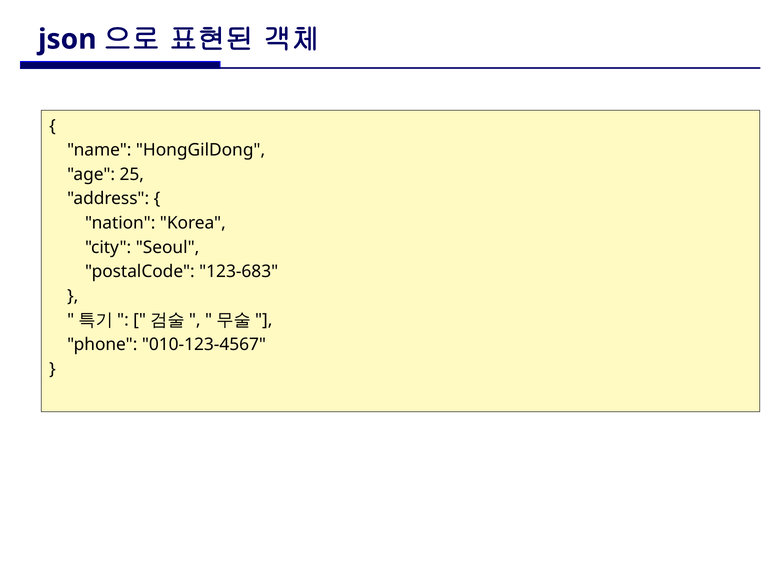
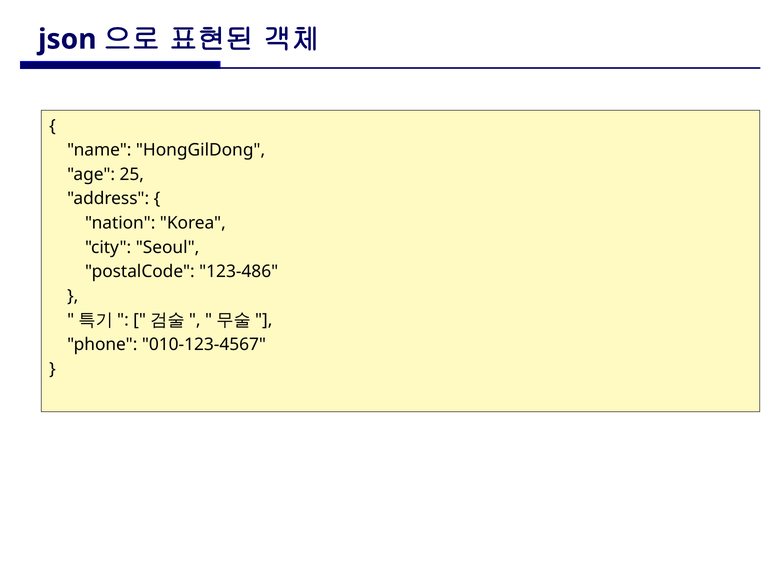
123-683: 123-683 -> 123-486
